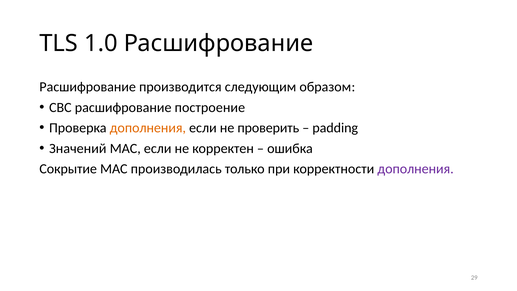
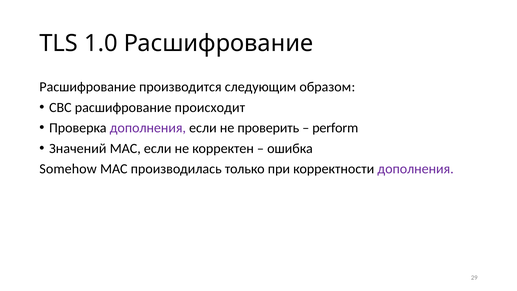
построение: построение -> происходит
дополнения at (148, 128) colour: orange -> purple
padding: padding -> perform
Сокрытие: Сокрытие -> Somehow
